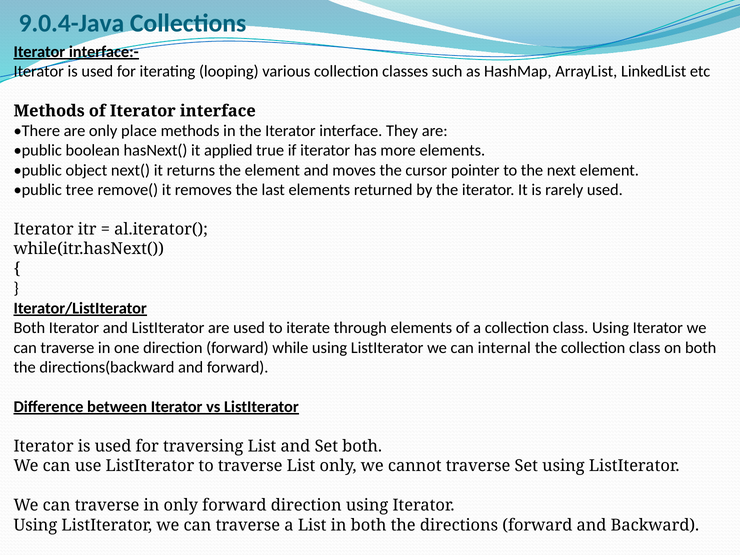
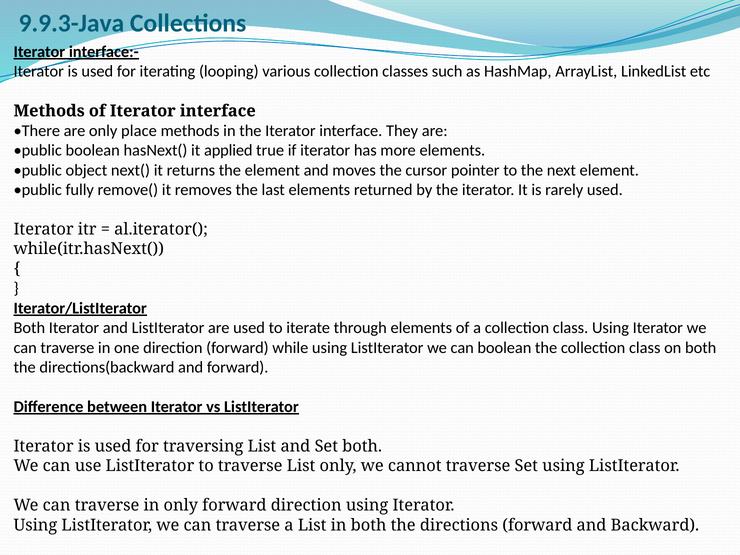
9.0.4-Java: 9.0.4-Java -> 9.9.3-Java
tree: tree -> fully
can internal: internal -> boolean
